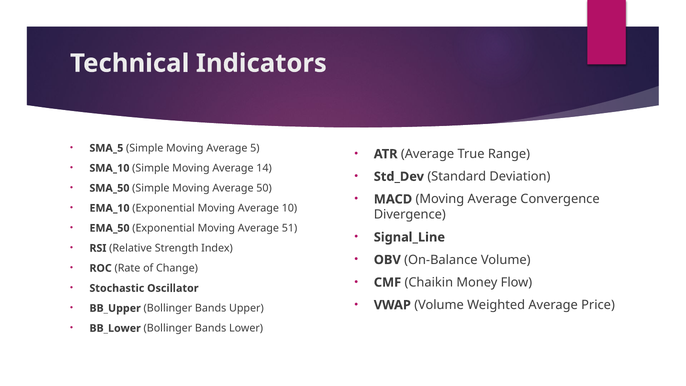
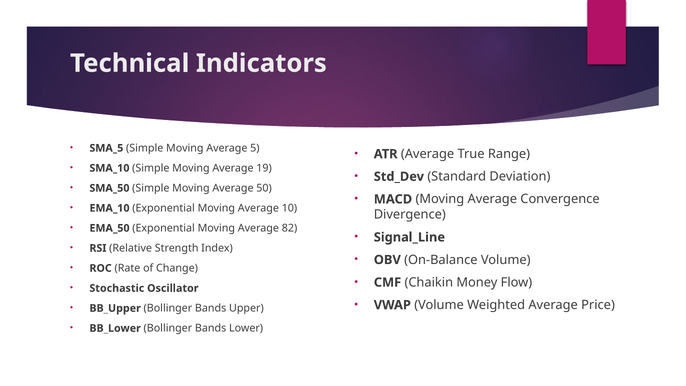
14: 14 -> 19
51: 51 -> 82
